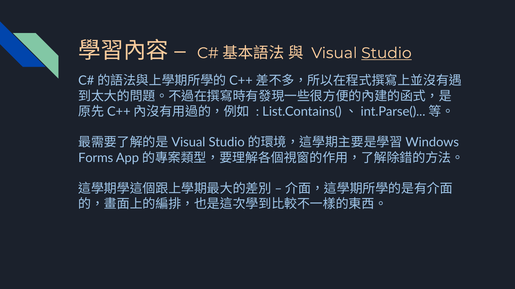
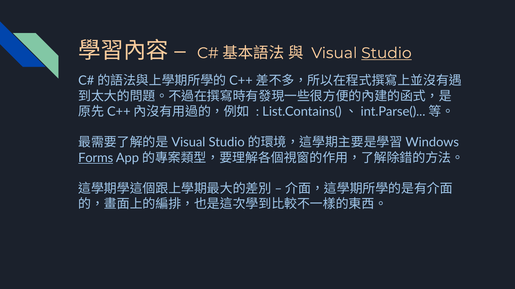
Forms underline: none -> present
